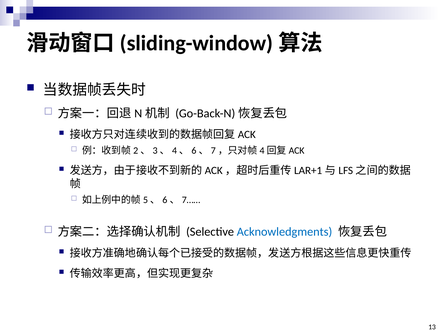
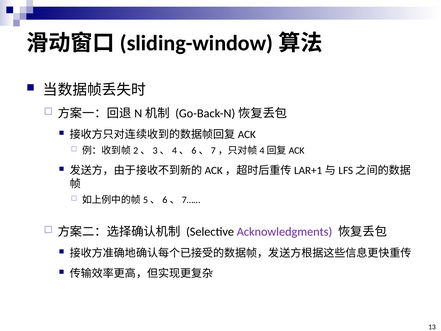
Acknowledgments colour: blue -> purple
